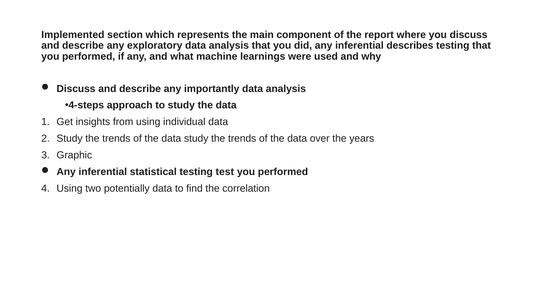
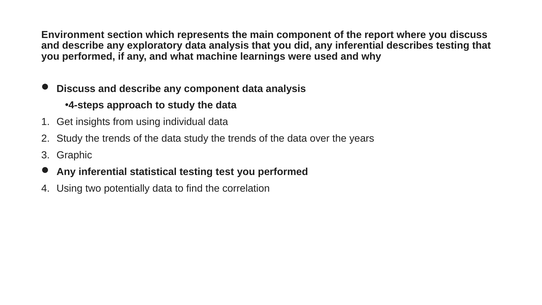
Implemented: Implemented -> Environment
any importantly: importantly -> component
